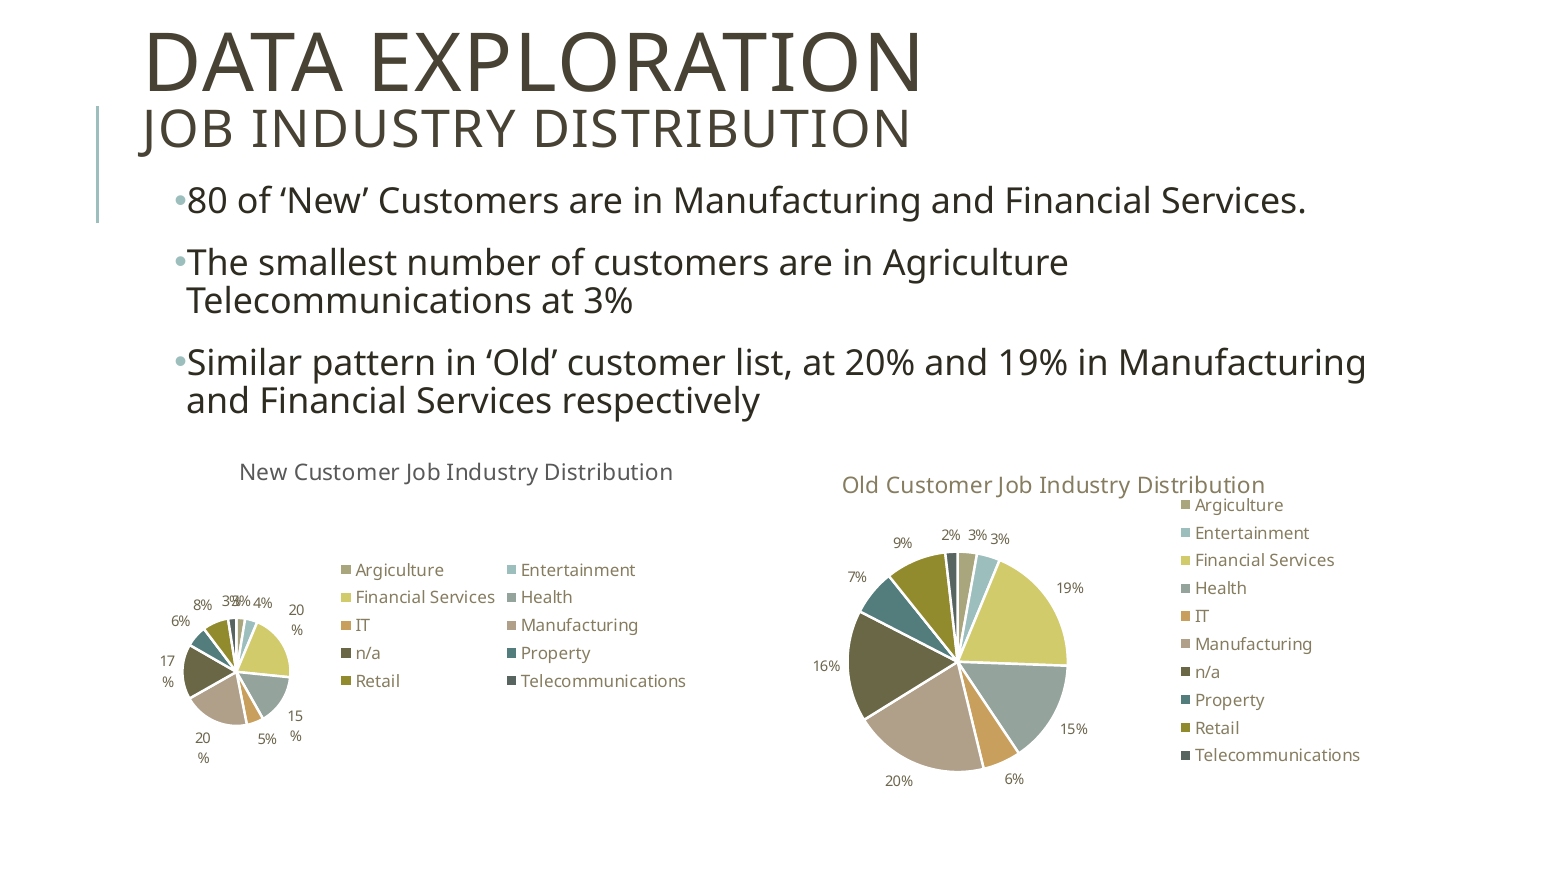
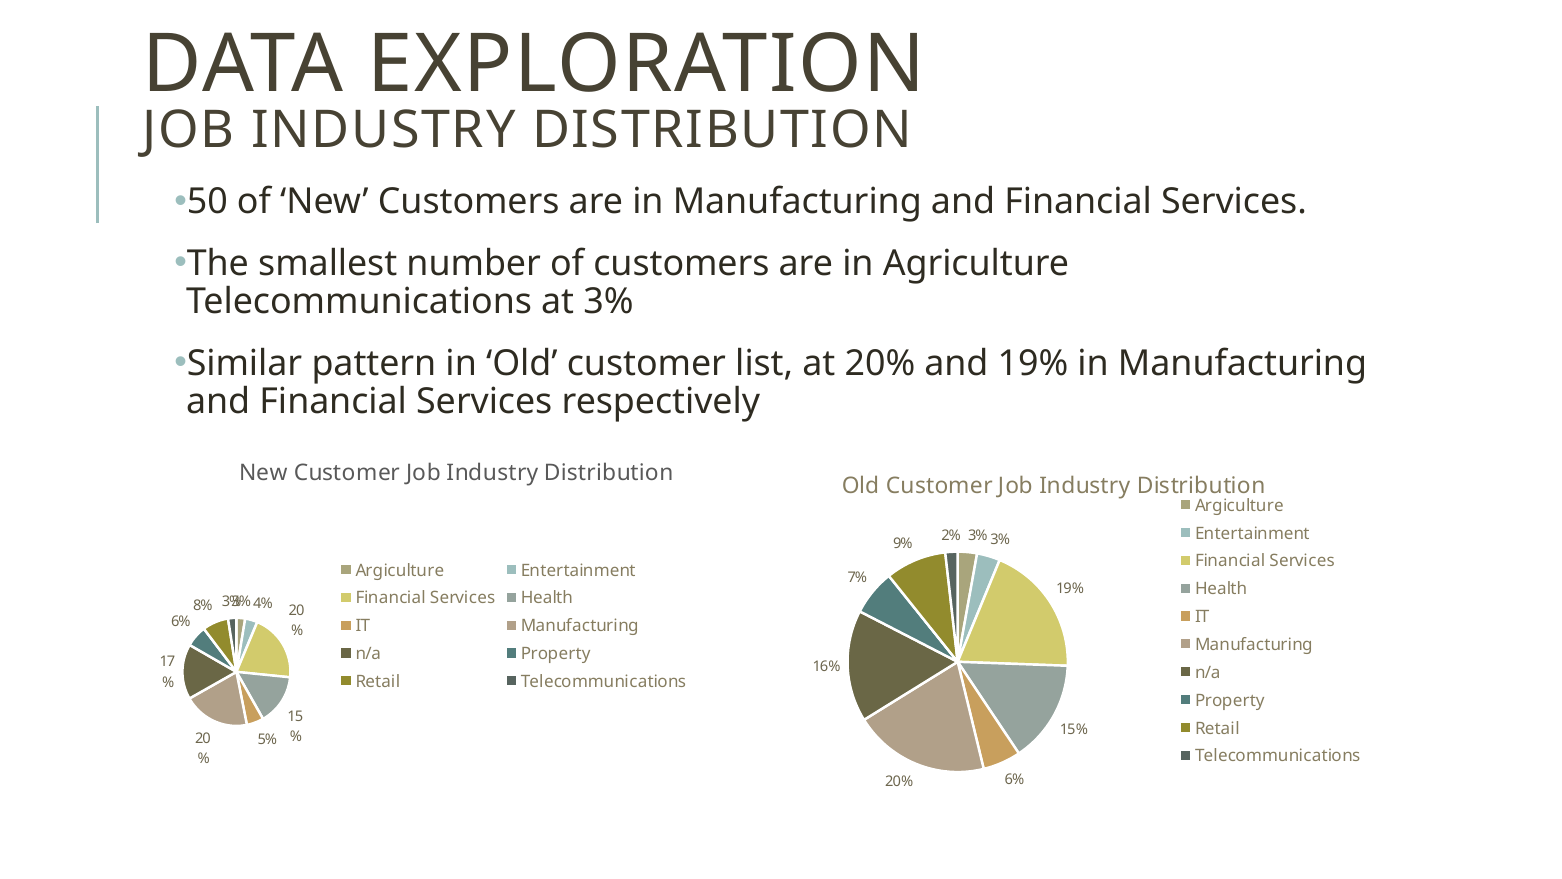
80: 80 -> 50
